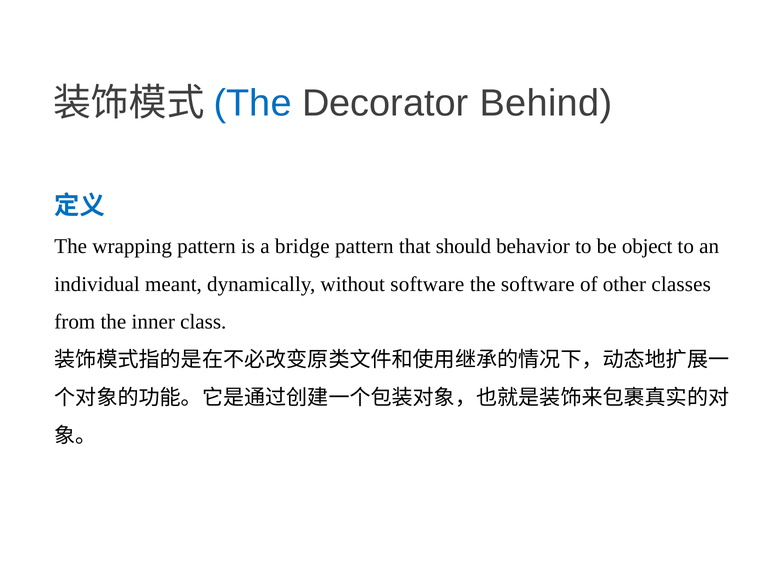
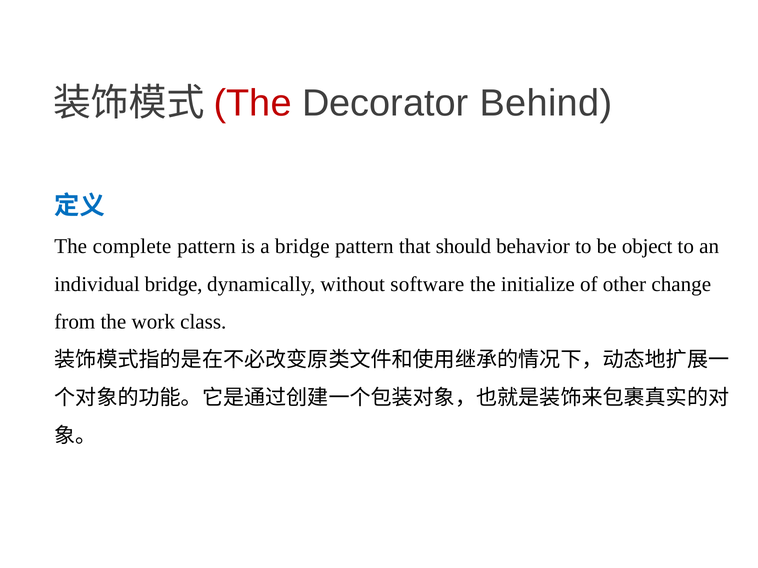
The at (253, 103) colour: blue -> red
wrapping: wrapping -> complete
individual meant: meant -> bridge
the software: software -> initialize
classes: classes -> change
inner: inner -> work
